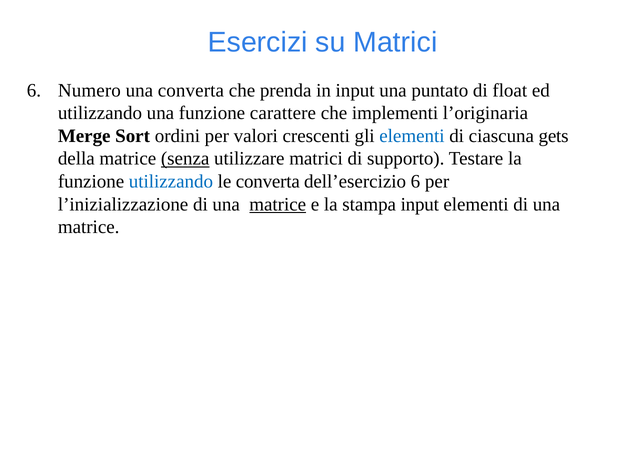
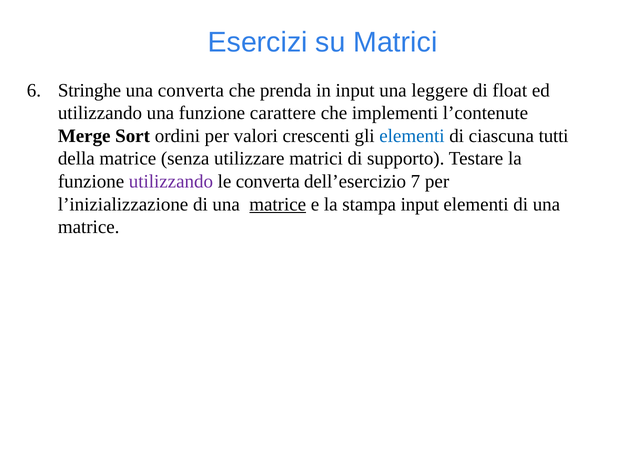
Numero: Numero -> Stringhe
puntato: puntato -> leggere
l’originaria: l’originaria -> l’contenute
gets: gets -> tutti
senza underline: present -> none
utilizzando at (171, 182) colour: blue -> purple
dell’esercizio 6: 6 -> 7
